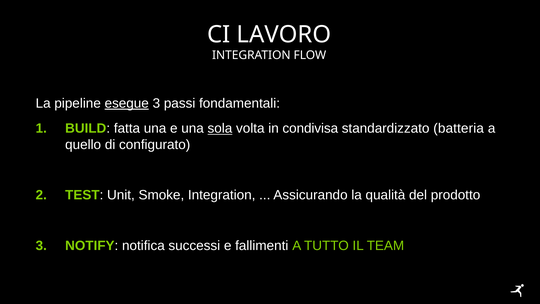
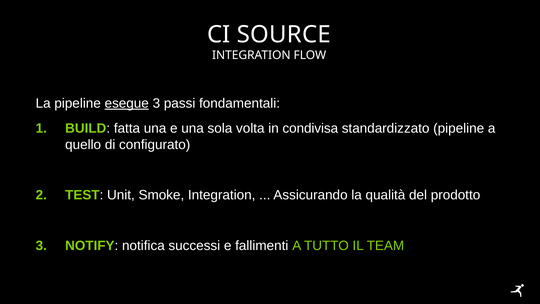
LAVORO: LAVORO -> SOURCE
sola underline: present -> none
standardizzato batteria: batteria -> pipeline
